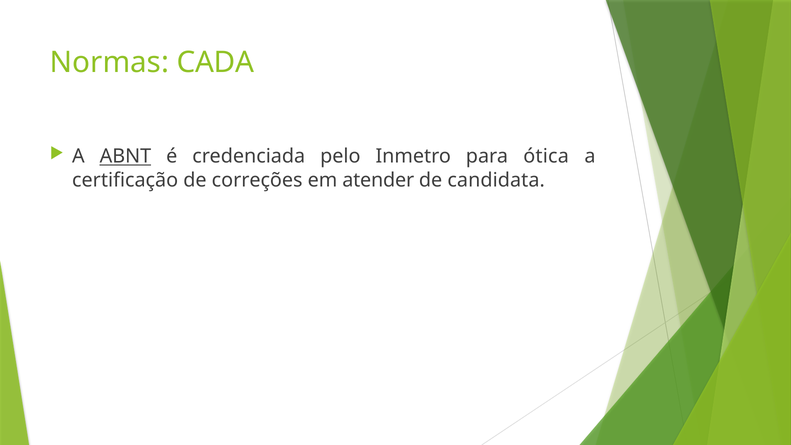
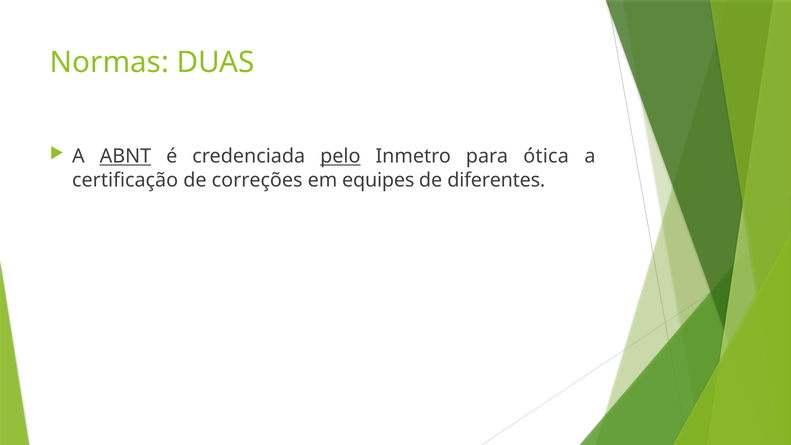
CADA: CADA -> DUAS
pelo underline: none -> present
atender: atender -> equipes
candidata: candidata -> diferentes
